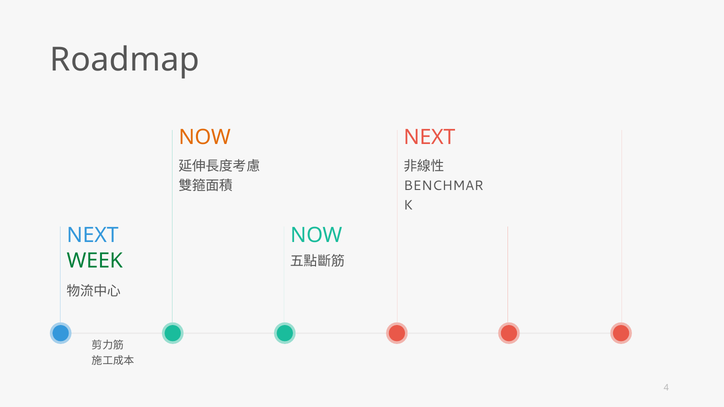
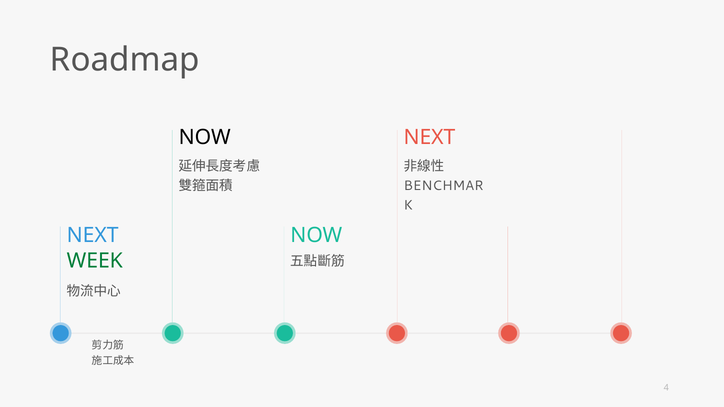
NOW at (205, 137) colour: orange -> black
